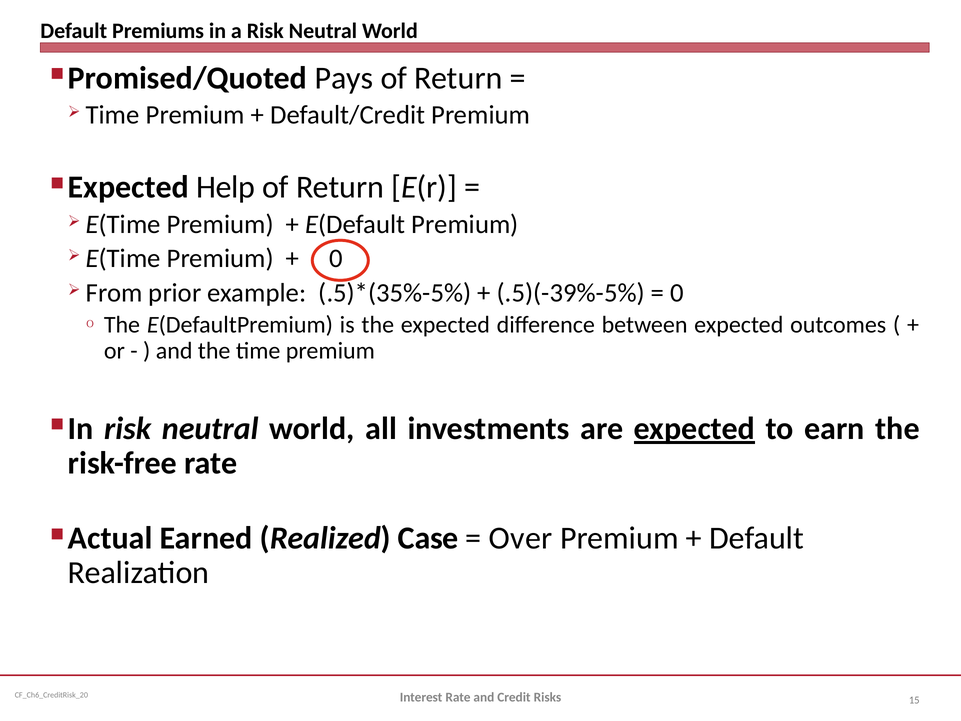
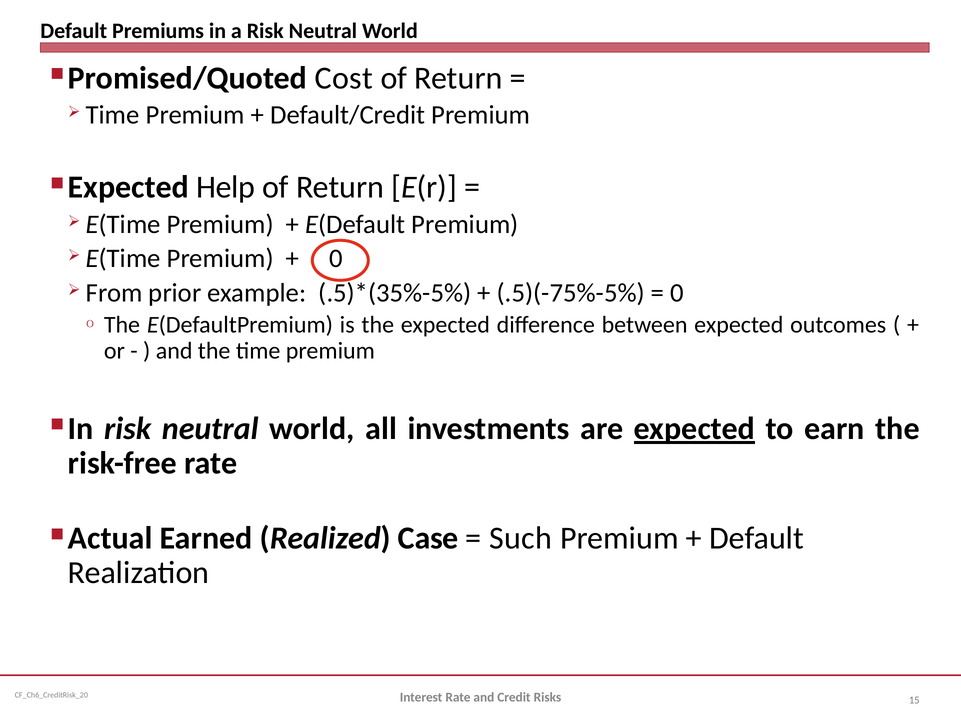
Pays: Pays -> Cost
.5)(-39%-5%: .5)(-39%-5% -> .5)(-75%-5%
Over: Over -> Such
